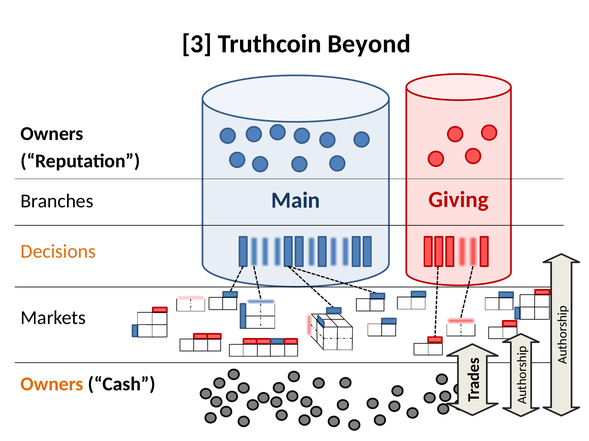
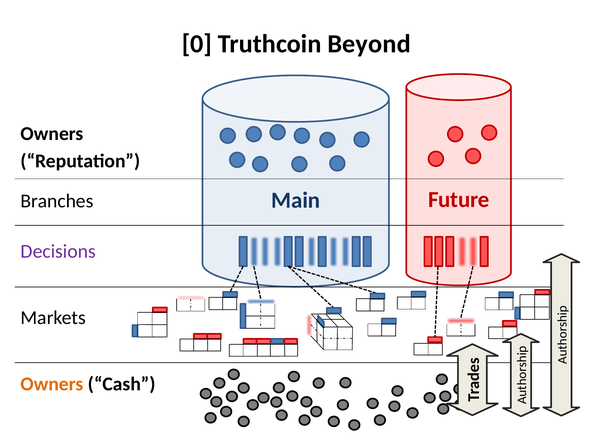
3: 3 -> 0
Giving: Giving -> Future
Decisions colour: orange -> purple
